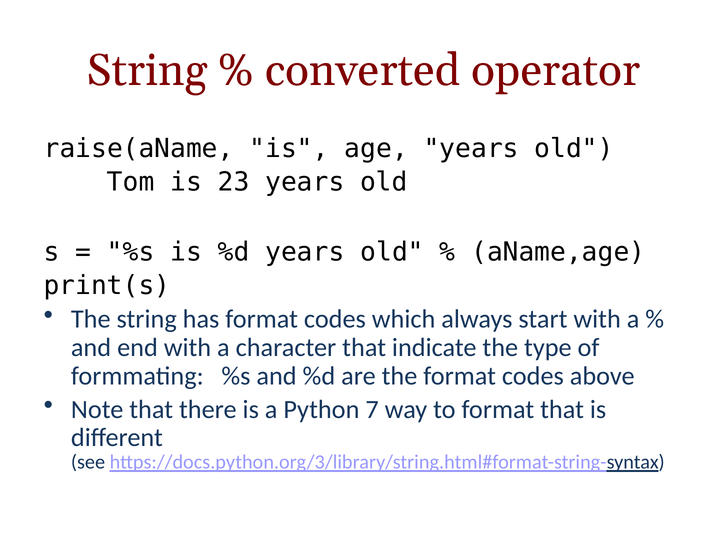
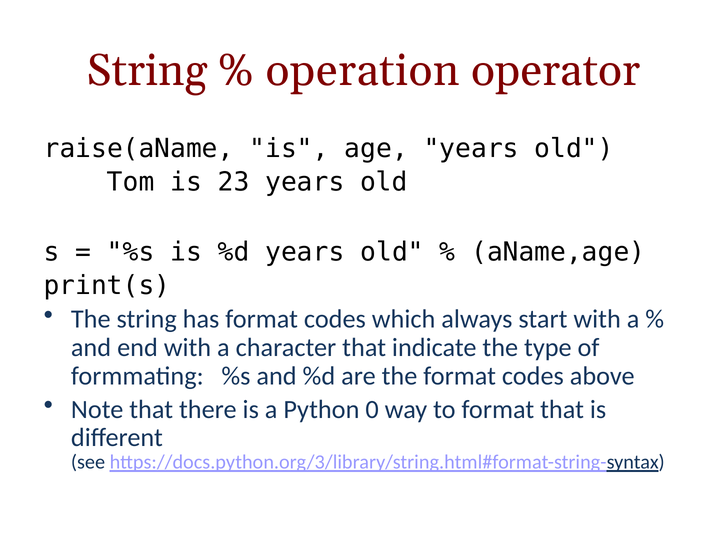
converted: converted -> operation
7: 7 -> 0
